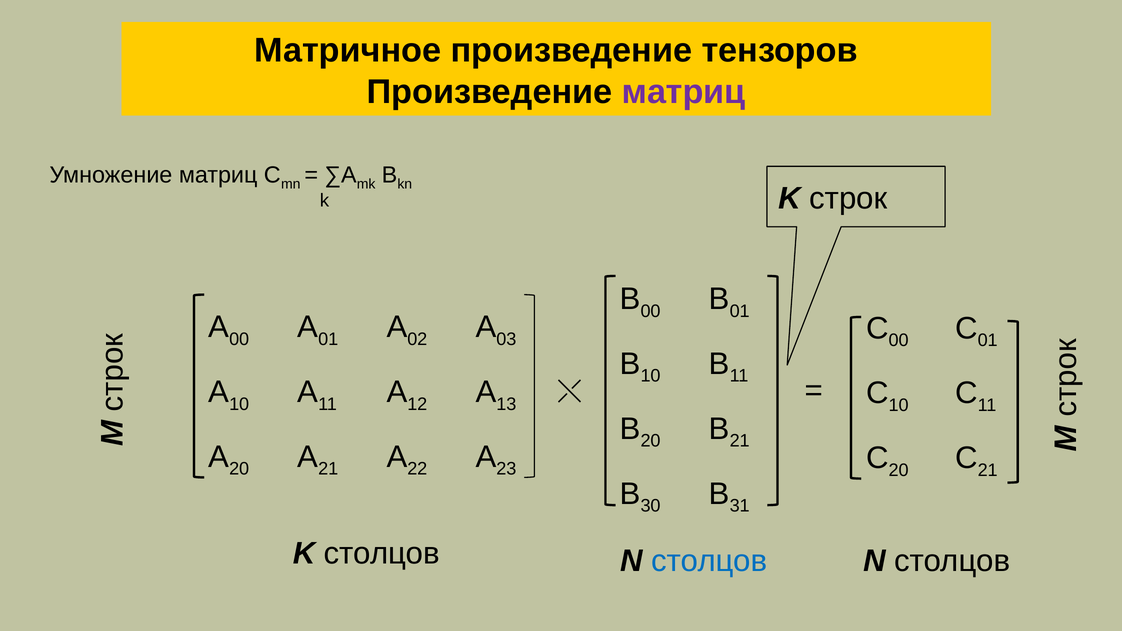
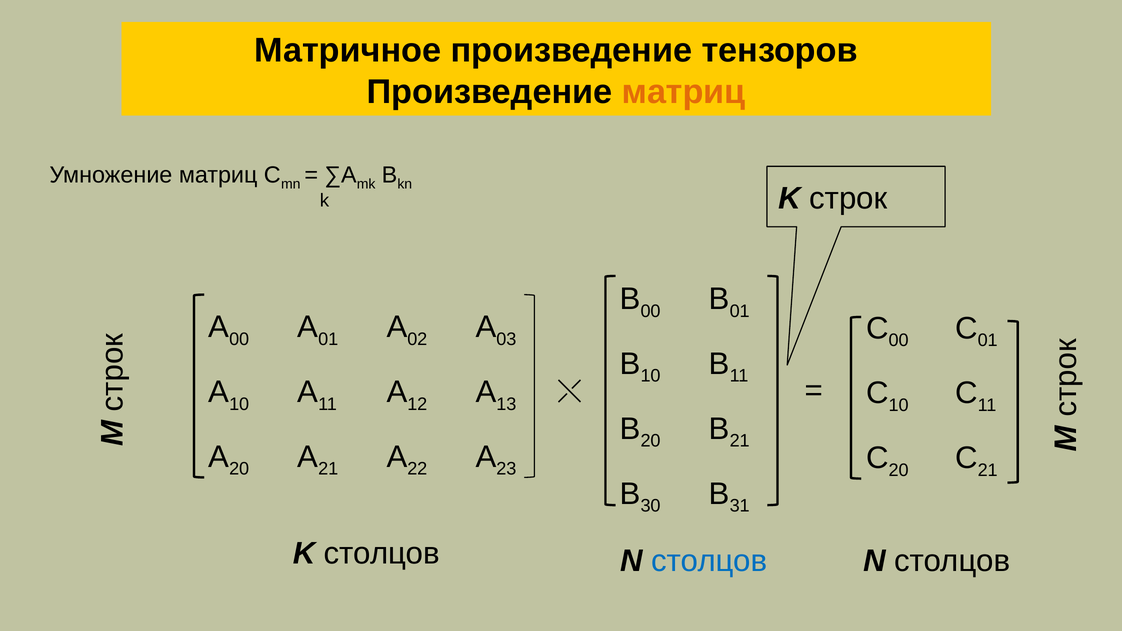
матриц at (684, 92) colour: purple -> orange
